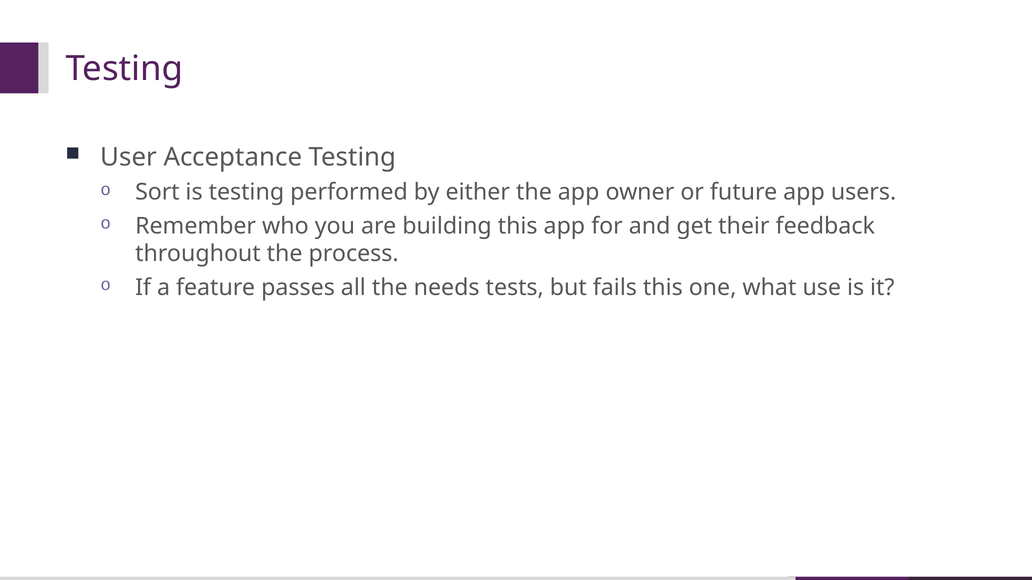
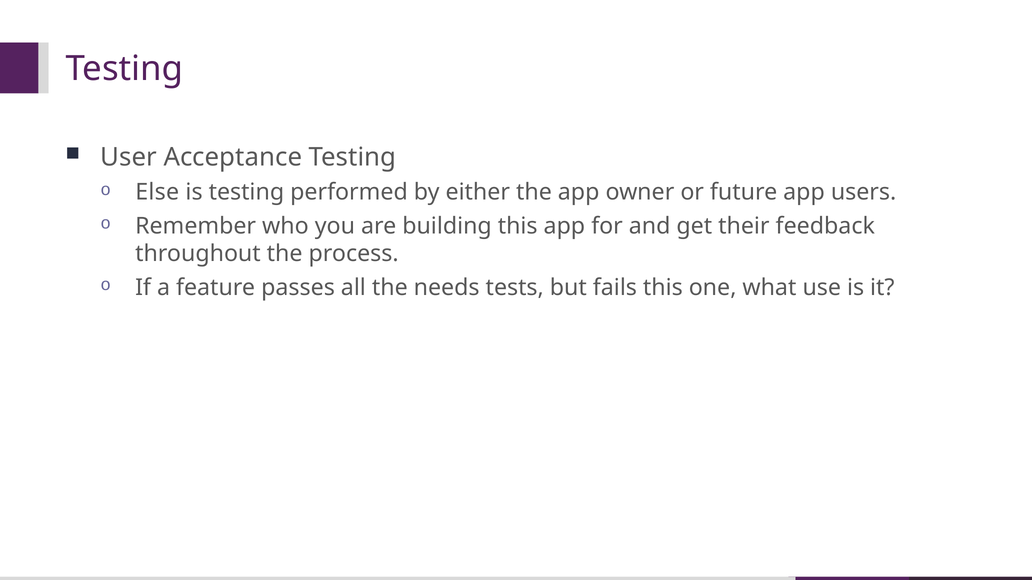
Sort: Sort -> Else
